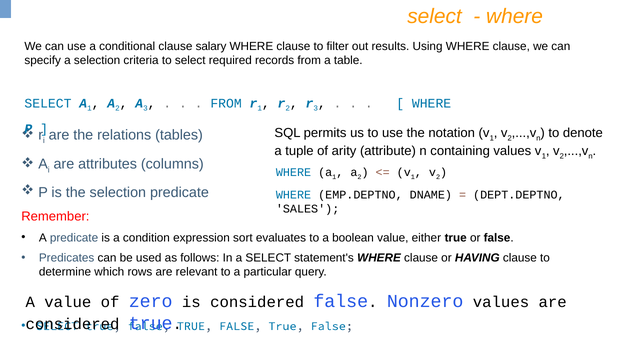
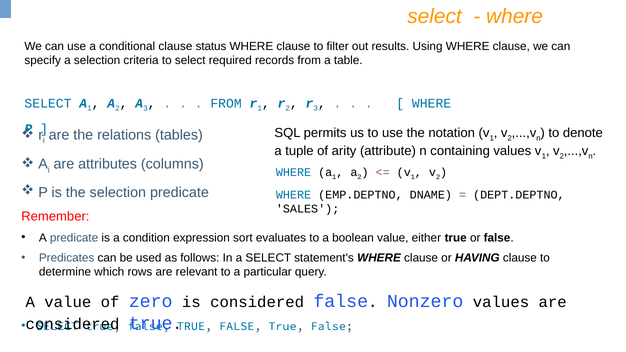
salary: salary -> status
